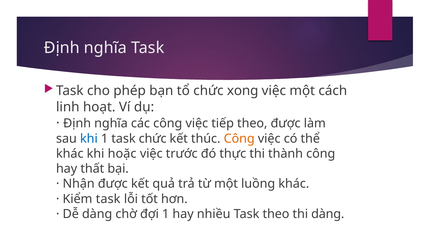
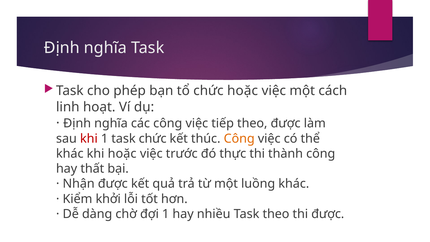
chức xong: xong -> hoặc
khi at (89, 139) colour: blue -> red
Kiểm task: task -> khởi
thi dàng: dàng -> được
